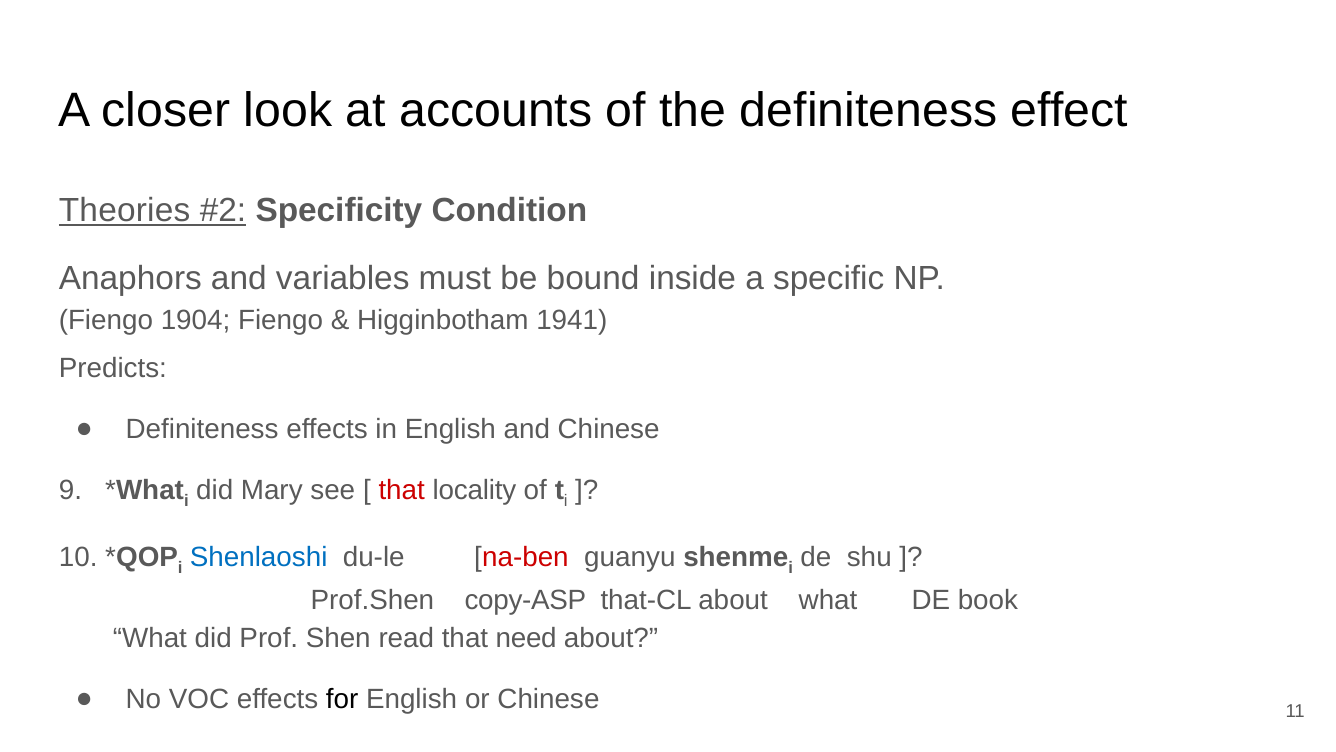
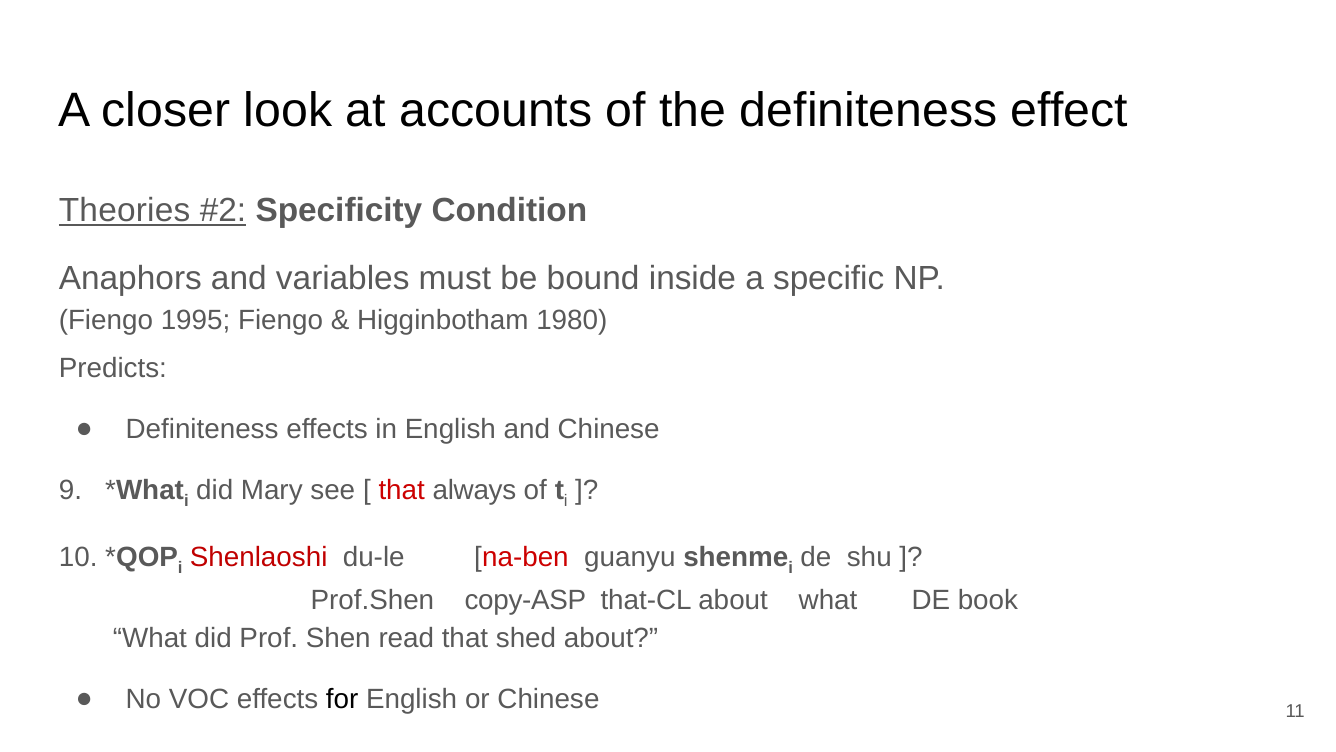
1904: 1904 -> 1995
1941: 1941 -> 1980
locality: locality -> always
Shenlaoshi colour: blue -> red
need: need -> shed
